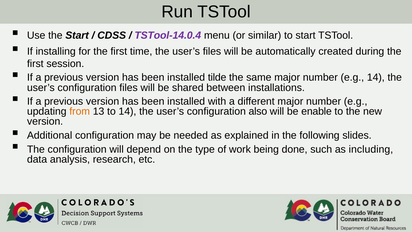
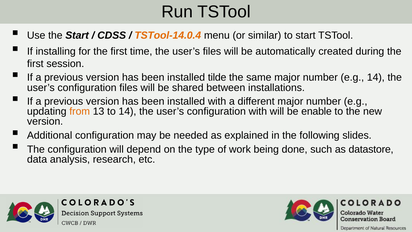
TSTool-14.0.4 colour: purple -> orange
configuration also: also -> with
including: including -> datastore
